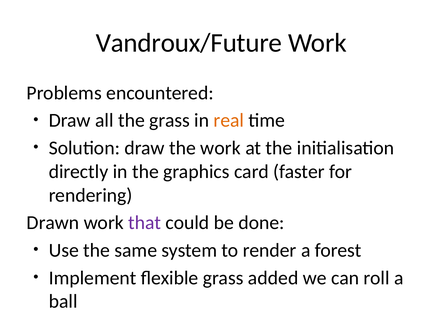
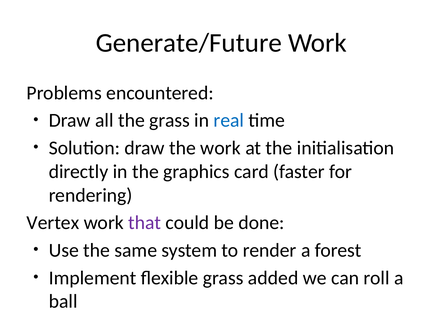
Vandroux/Future: Vandroux/Future -> Generate/Future
real colour: orange -> blue
Drawn: Drawn -> Vertex
